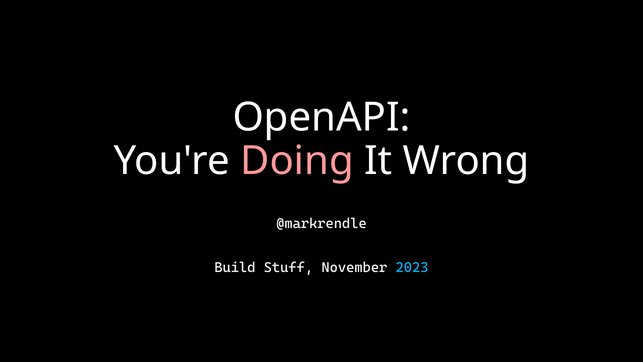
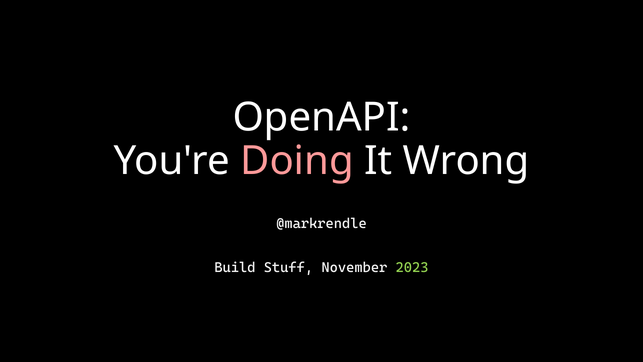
2023 colour: light blue -> light green
